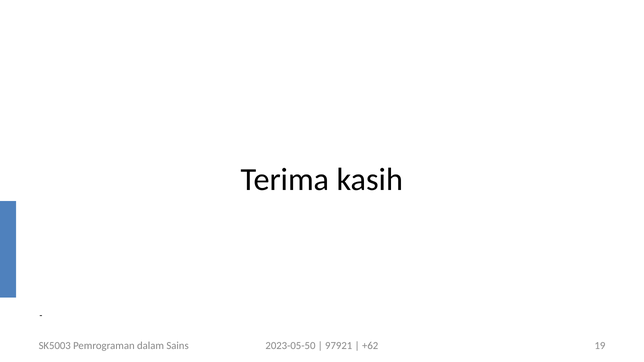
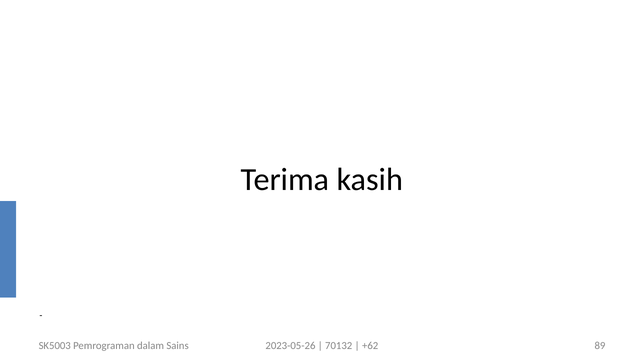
2023-05-50: 2023-05-50 -> 2023-05-26
97921: 97921 -> 70132
19: 19 -> 89
